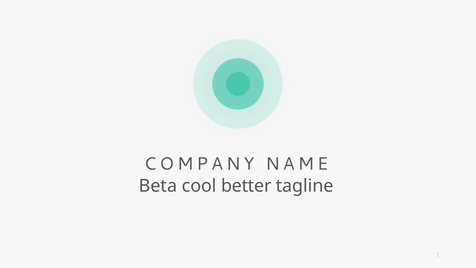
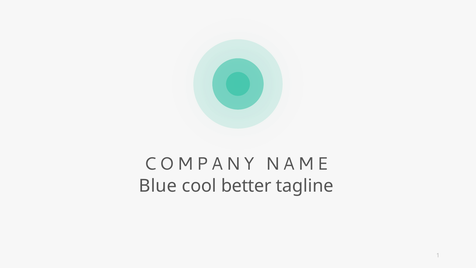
Beta: Beta -> Blue
